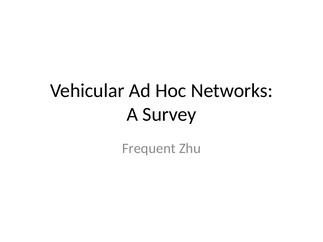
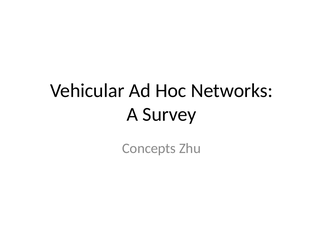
Frequent: Frequent -> Concepts
